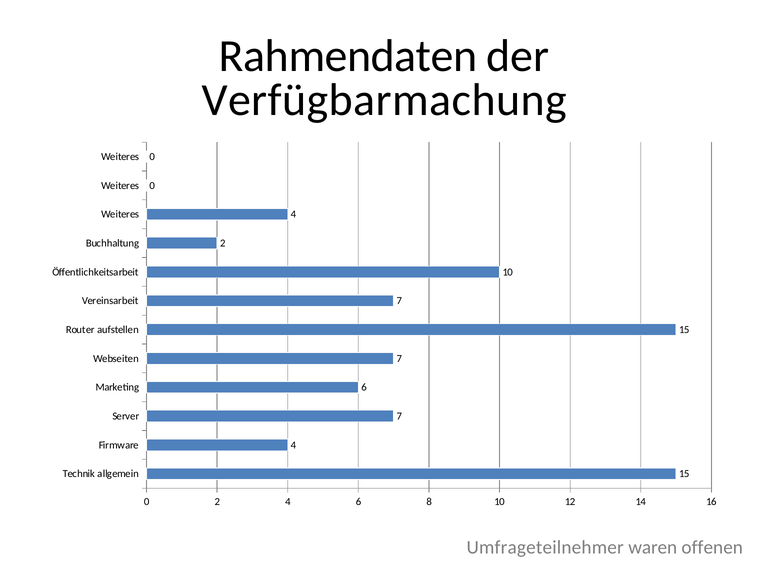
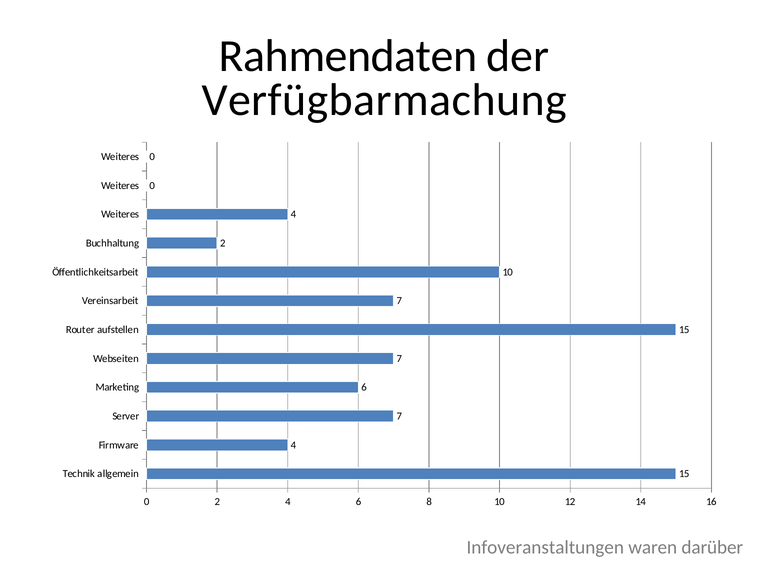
Umfrageteilnehmer: Umfrageteilnehmer -> Infoveranstaltungen
offenen: offenen -> darüber
